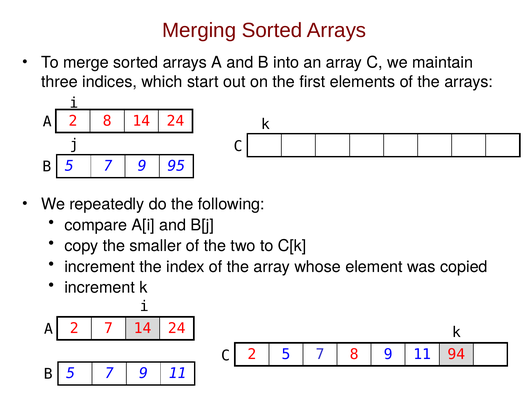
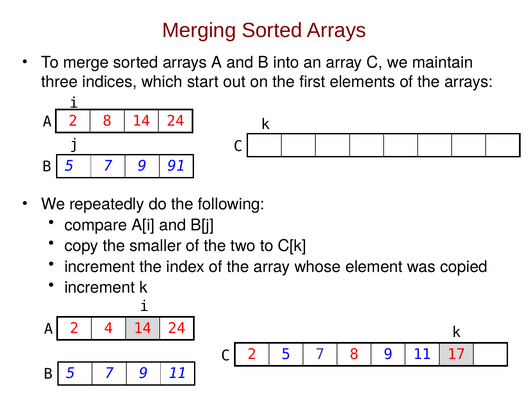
95: 95 -> 91
2 7: 7 -> 4
94: 94 -> 17
